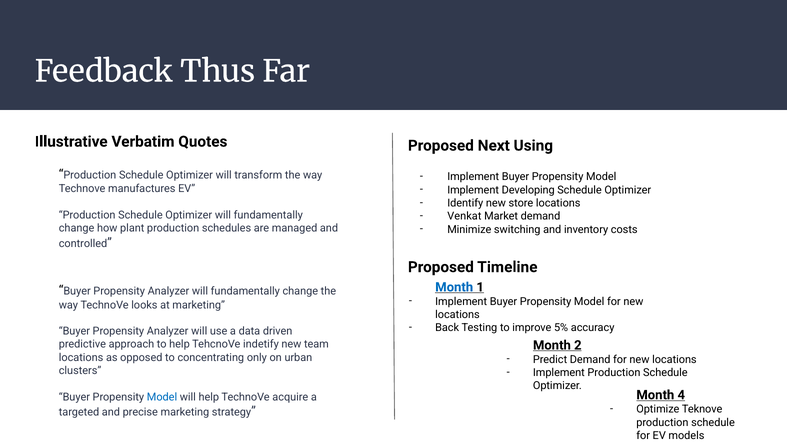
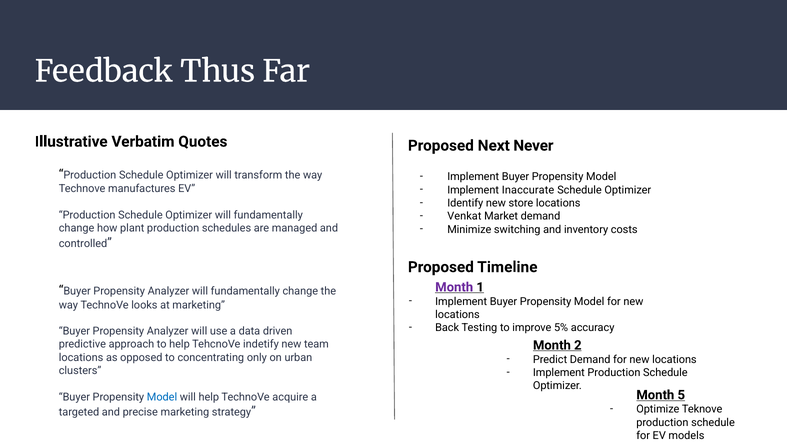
Using: Using -> Never
Developing: Developing -> Inaccurate
Month at (454, 287) colour: blue -> purple
4: 4 -> 5
